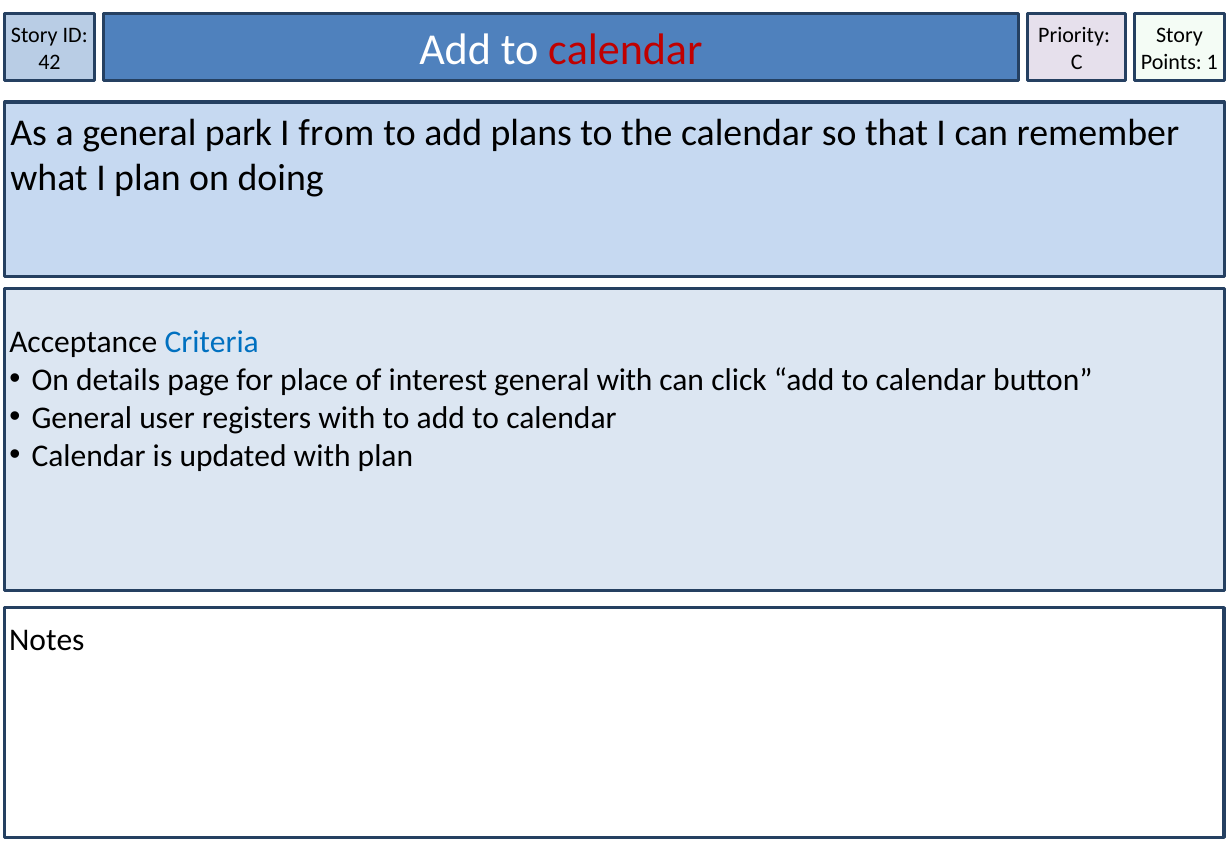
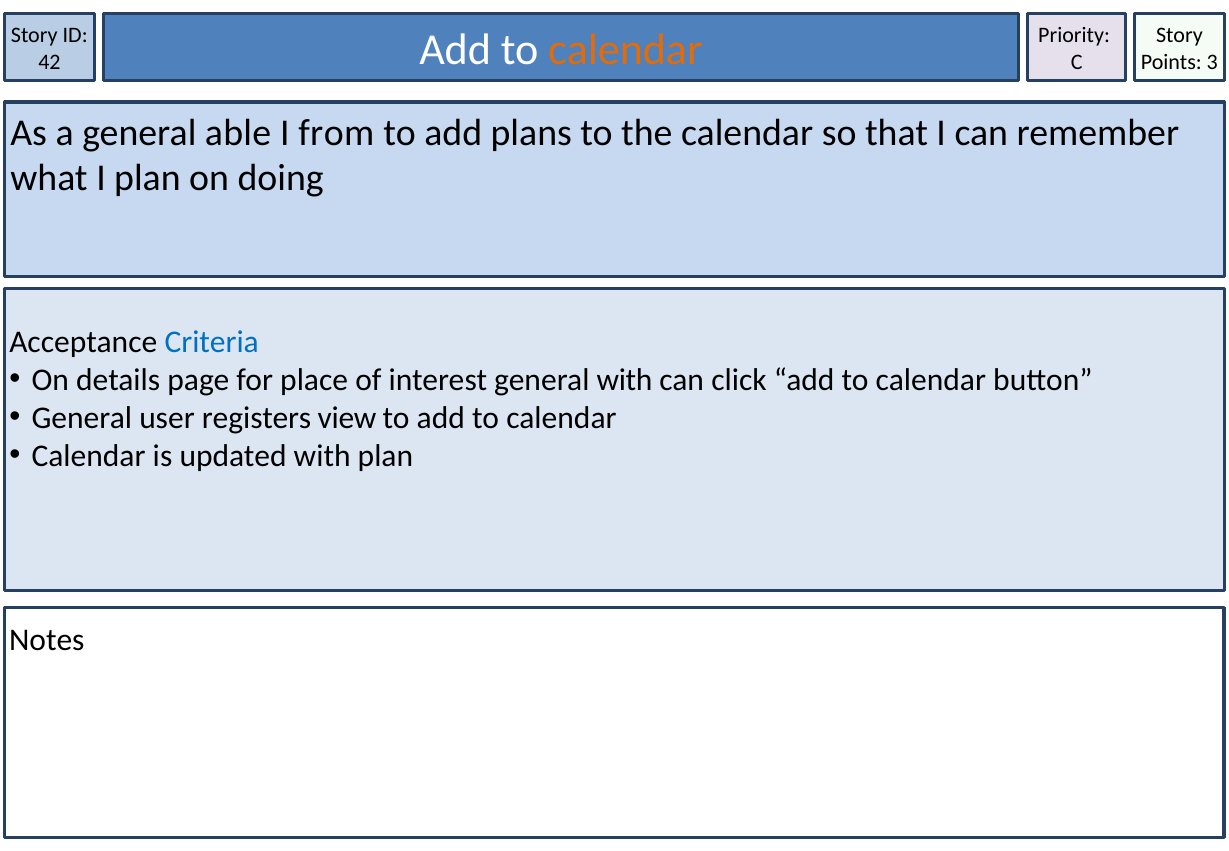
calendar at (625, 50) colour: red -> orange
1: 1 -> 3
park: park -> able
registers with: with -> view
